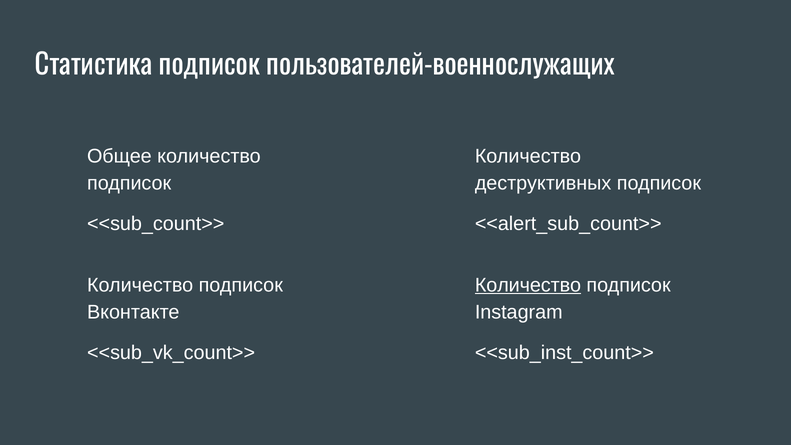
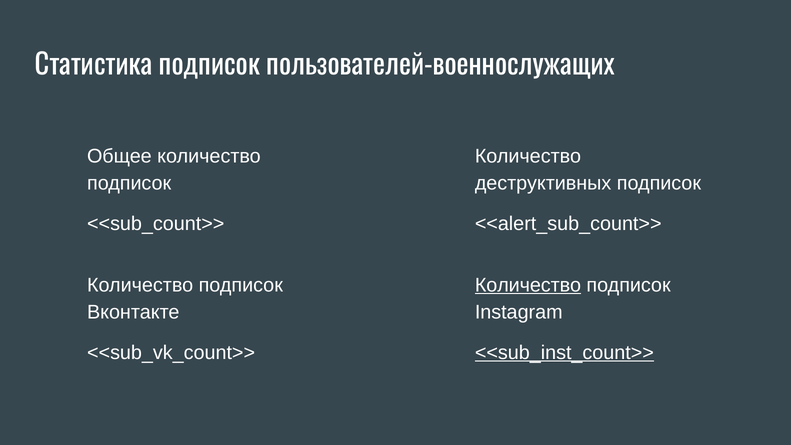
<<sub_inst_count>> underline: none -> present
